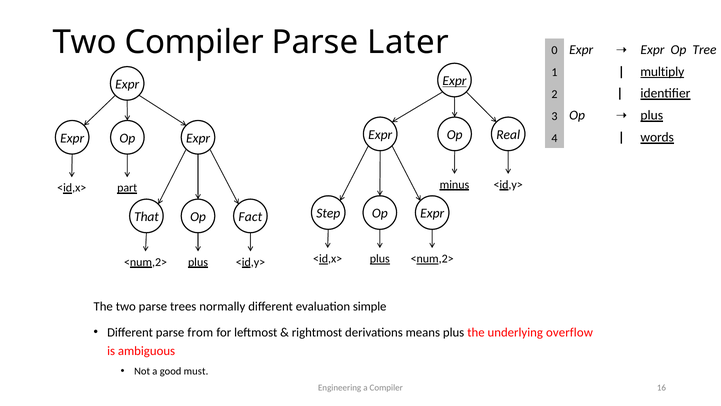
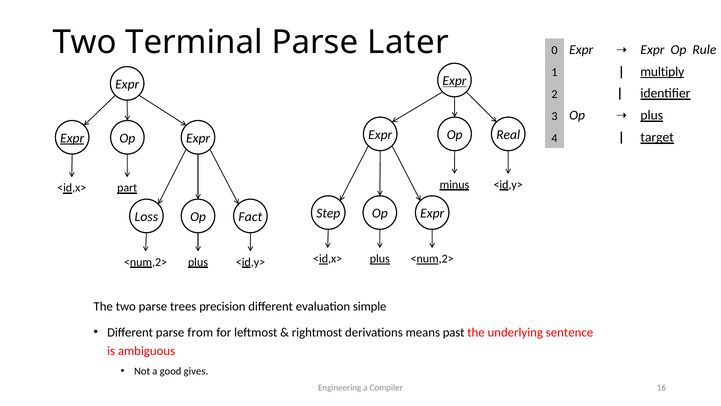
Two Compiler: Compiler -> Terminal
Tree: Tree -> Rule
Expr at (72, 138) underline: none -> present
words: words -> target
That: That -> Loss
normally: normally -> precision
means plus: plus -> past
overflow: overflow -> sentence
must: must -> gives
